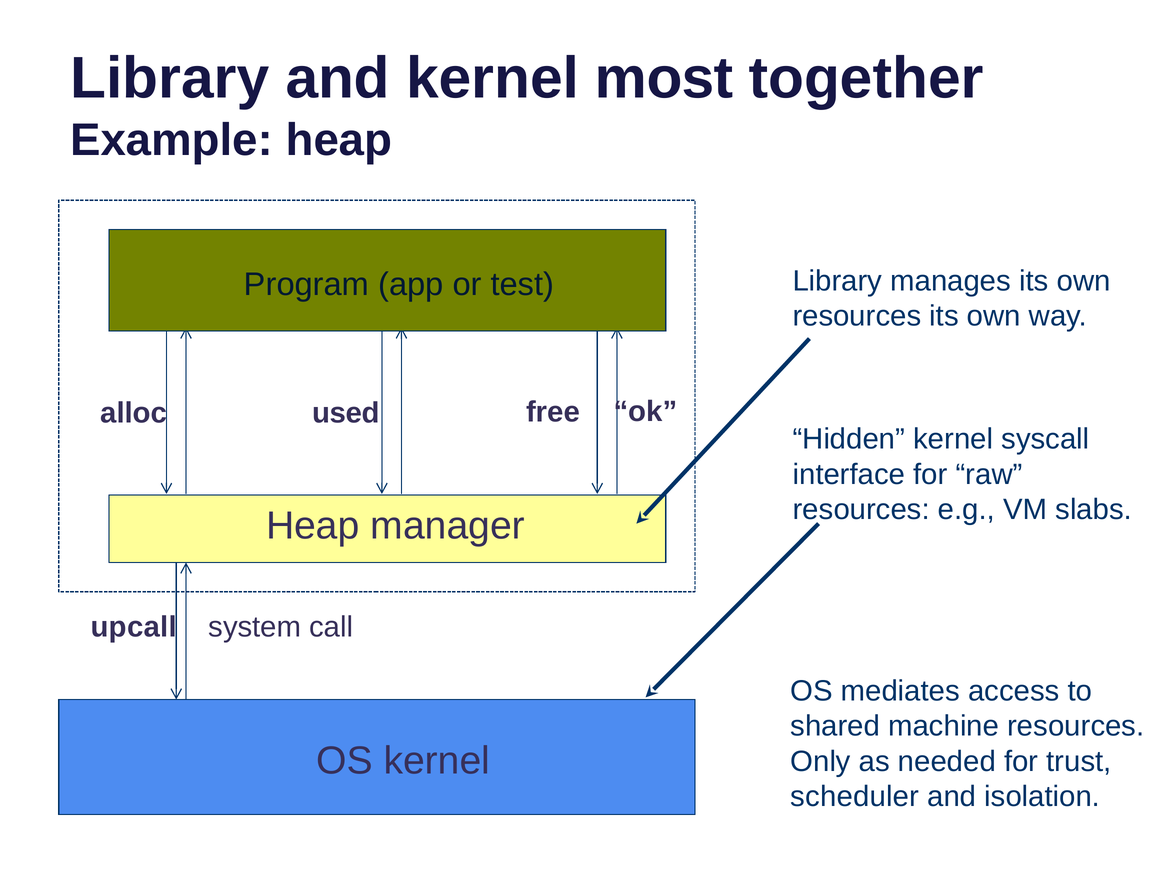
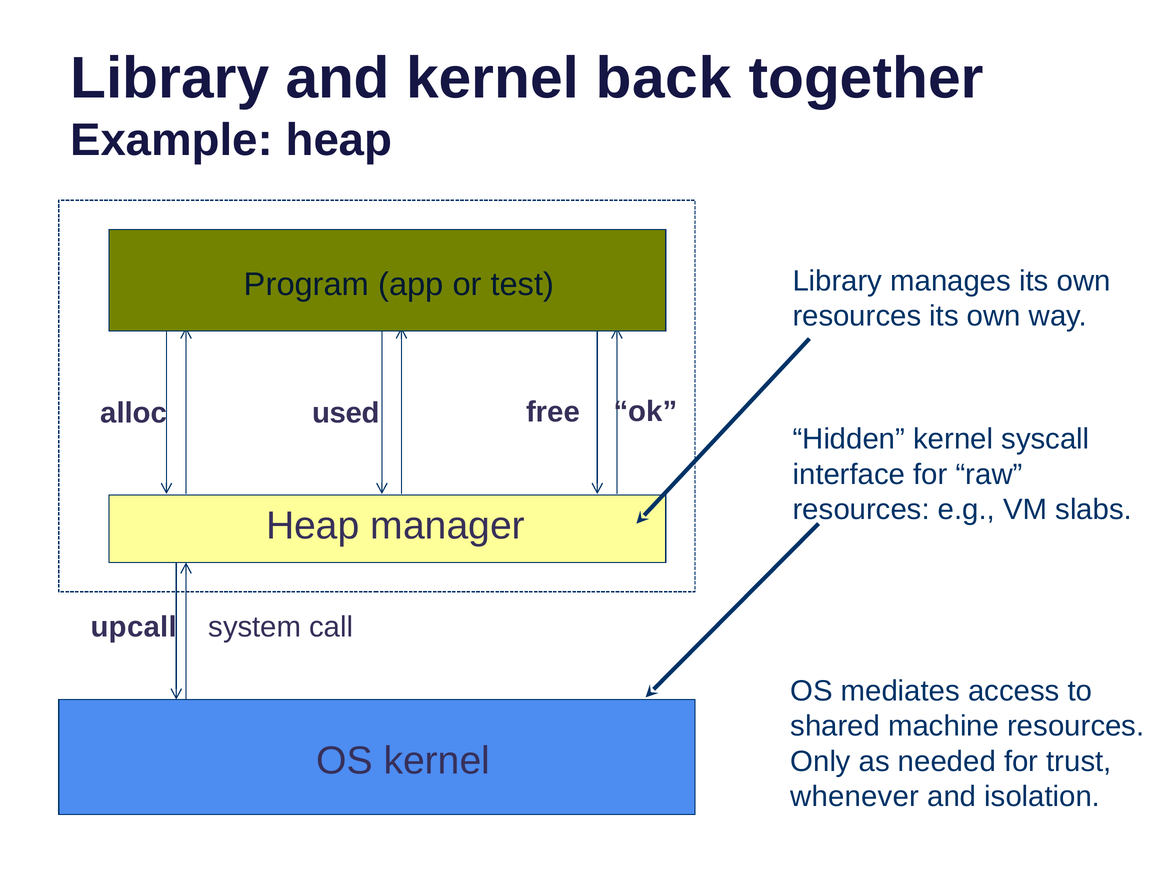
most: most -> back
scheduler: scheduler -> whenever
